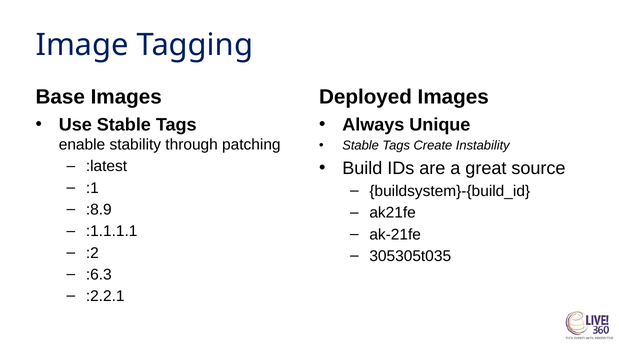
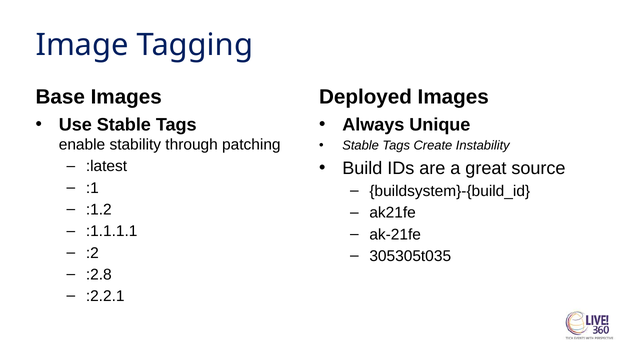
:8.9: :8.9 -> :1.2
:6.3: :6.3 -> :2.8
